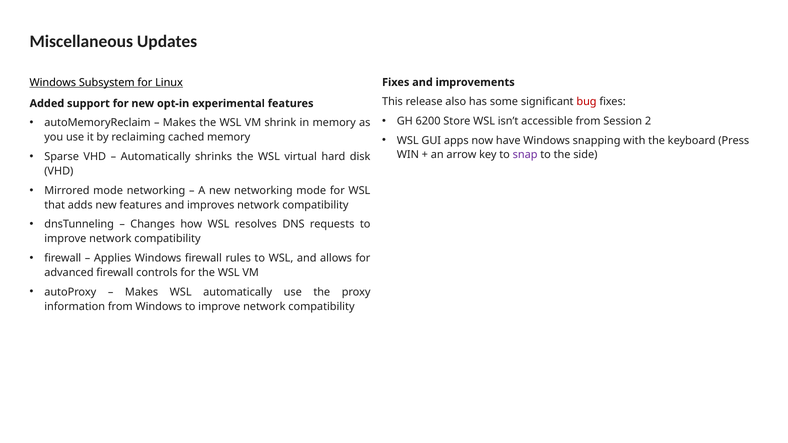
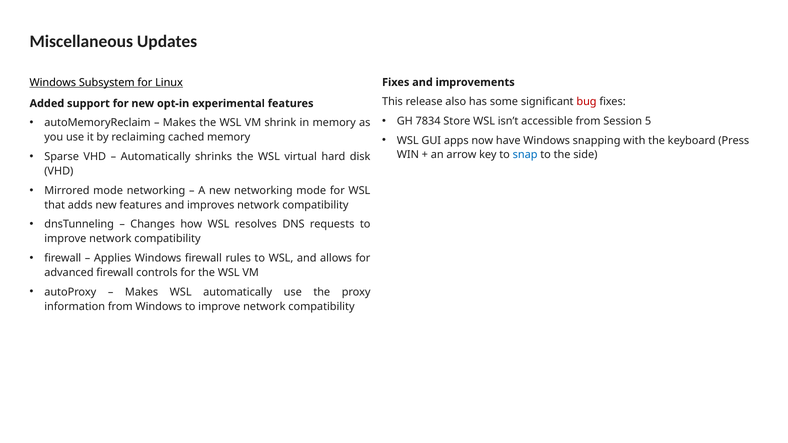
6200: 6200 -> 7834
2: 2 -> 5
snap colour: purple -> blue
